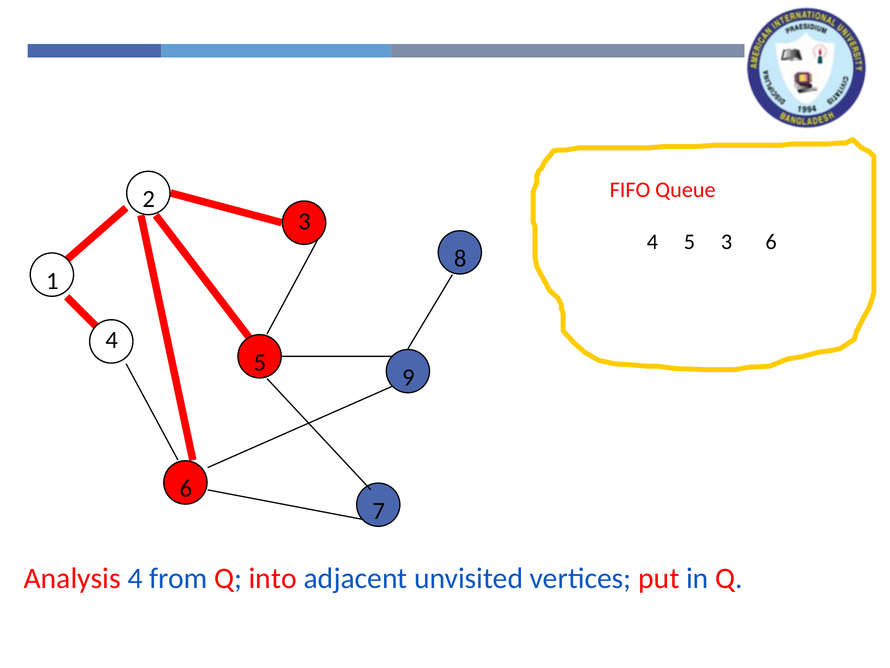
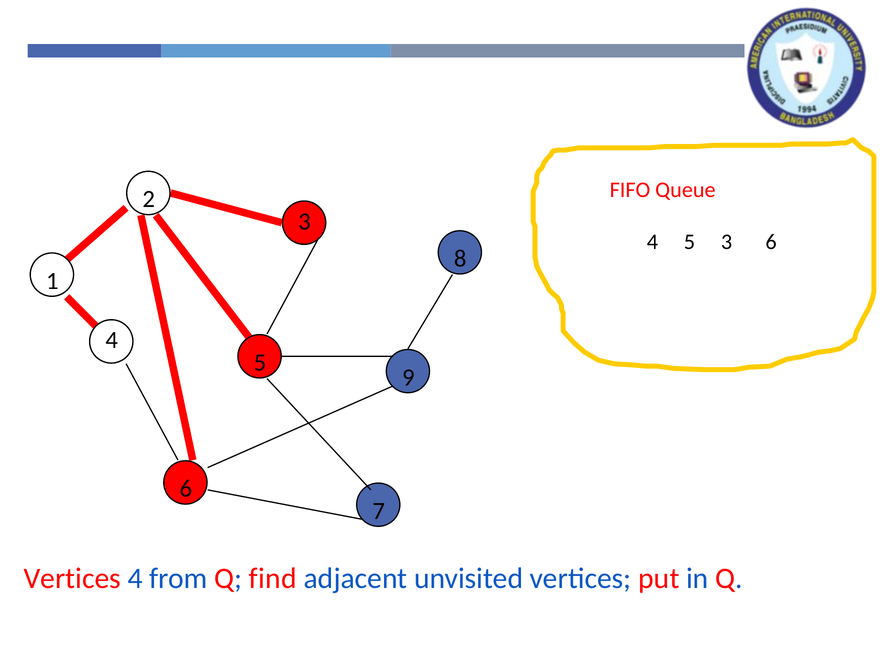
Analysis at (72, 578): Analysis -> Vertices
into: into -> find
